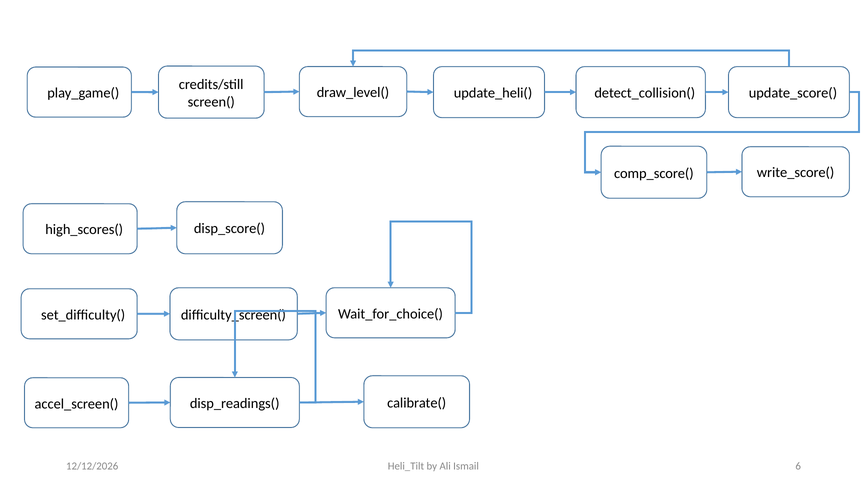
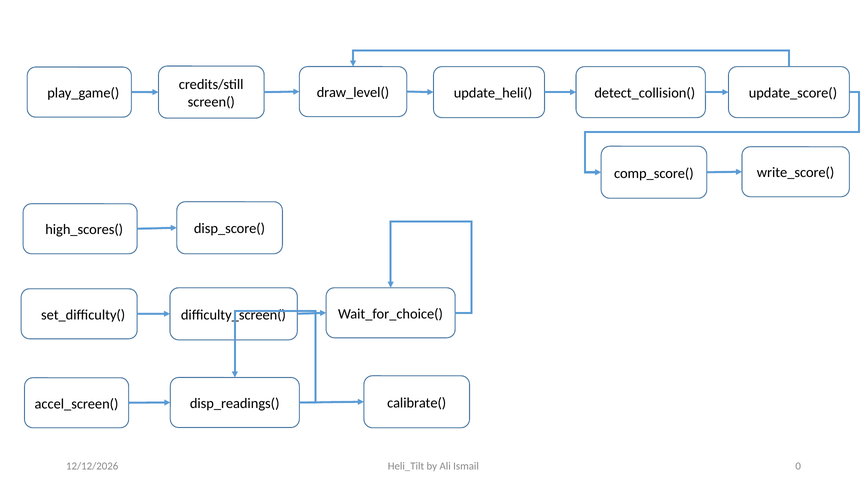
6: 6 -> 0
